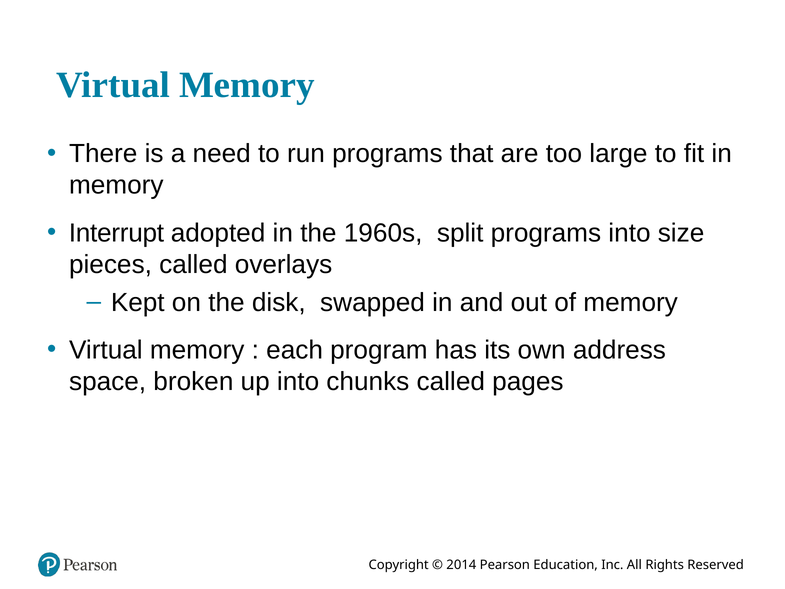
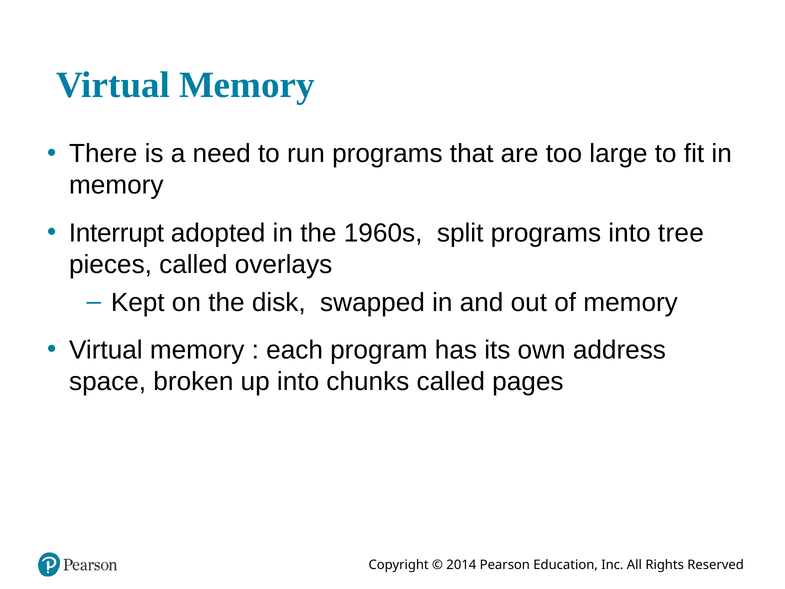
size: size -> tree
